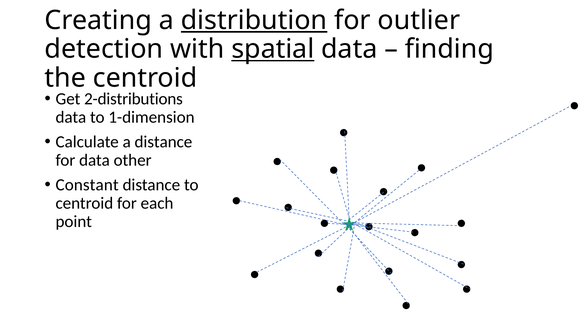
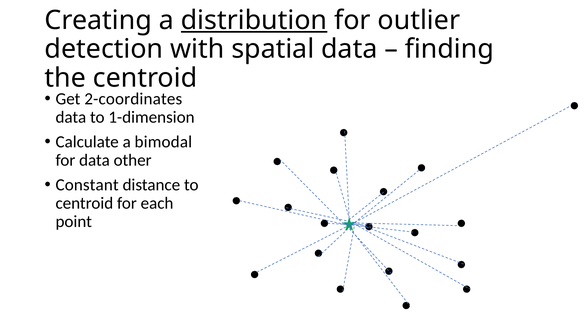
spatial underline: present -> none
2-distributions: 2-distributions -> 2-coordinates
a distance: distance -> bimodal
